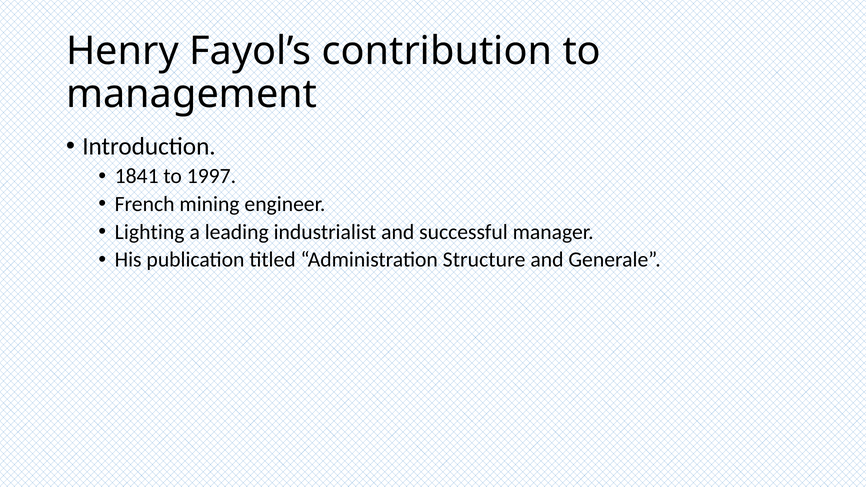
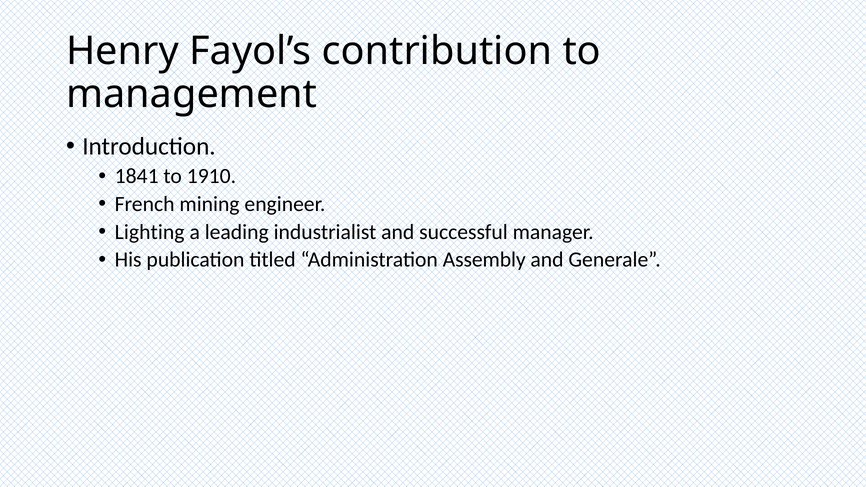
1997: 1997 -> 1910
Structure: Structure -> Assembly
